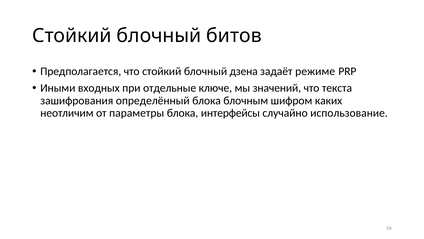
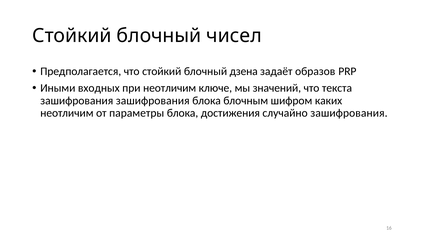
битов: битов -> чисел
режиме: режиме -> образов
при отдельные: отдельные -> неотличим
зашифрования определённый: определённый -> зашифрования
интерфейсы: интерфейсы -> достижения
случайно использование: использование -> зашифрования
